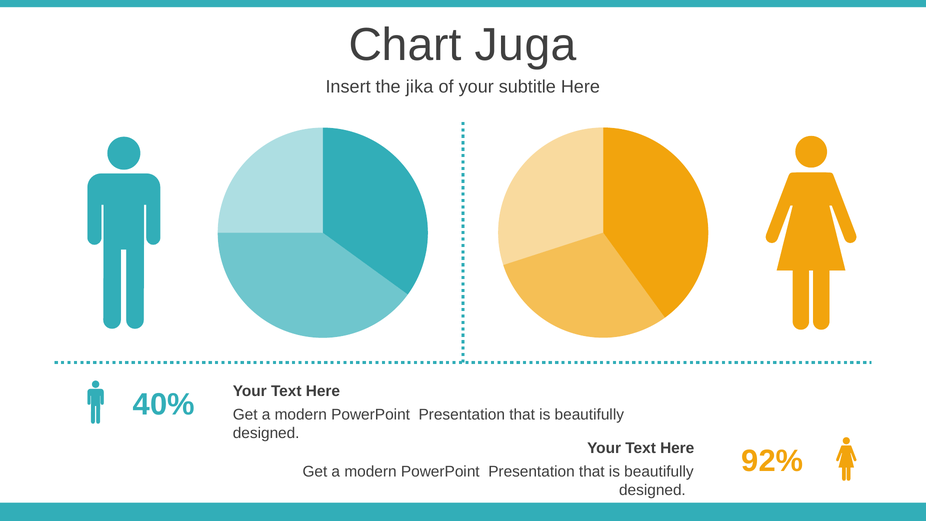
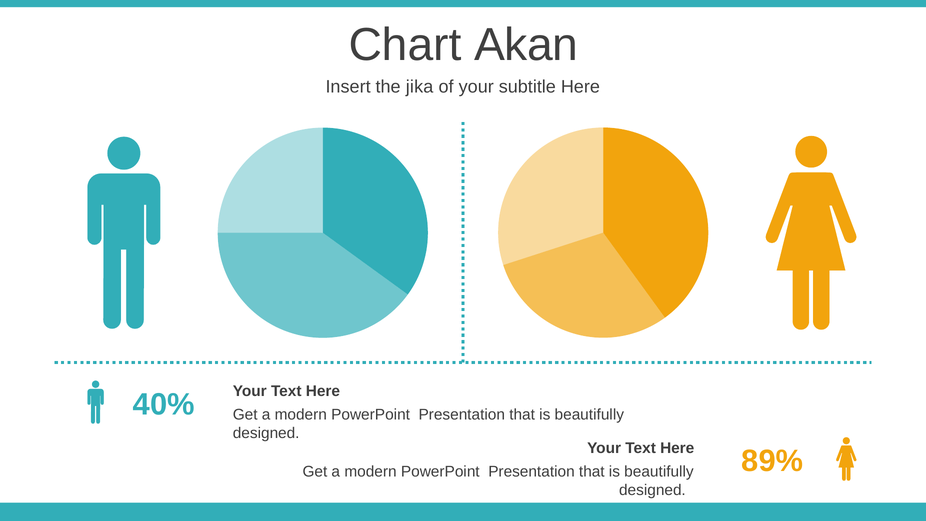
Juga: Juga -> Akan
92%: 92% -> 89%
